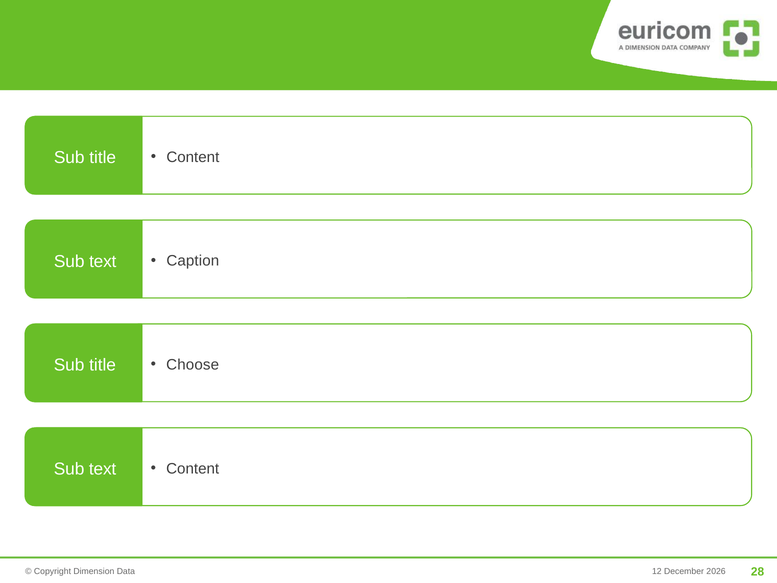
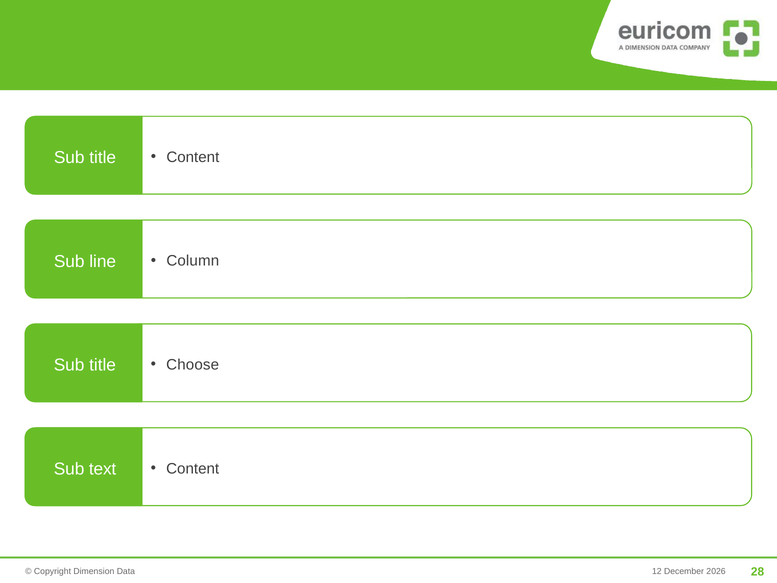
Caption: Caption -> Column
text at (103, 261): text -> line
